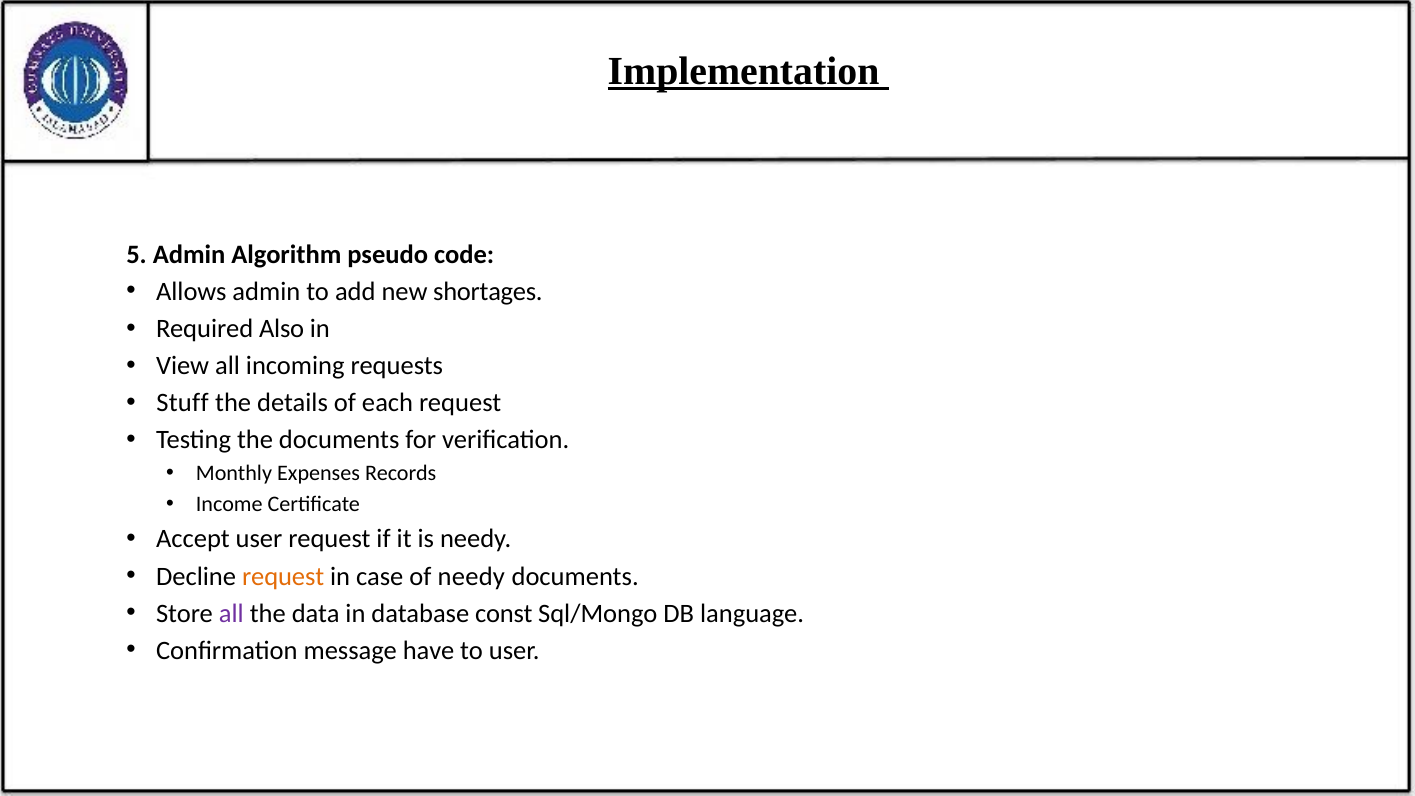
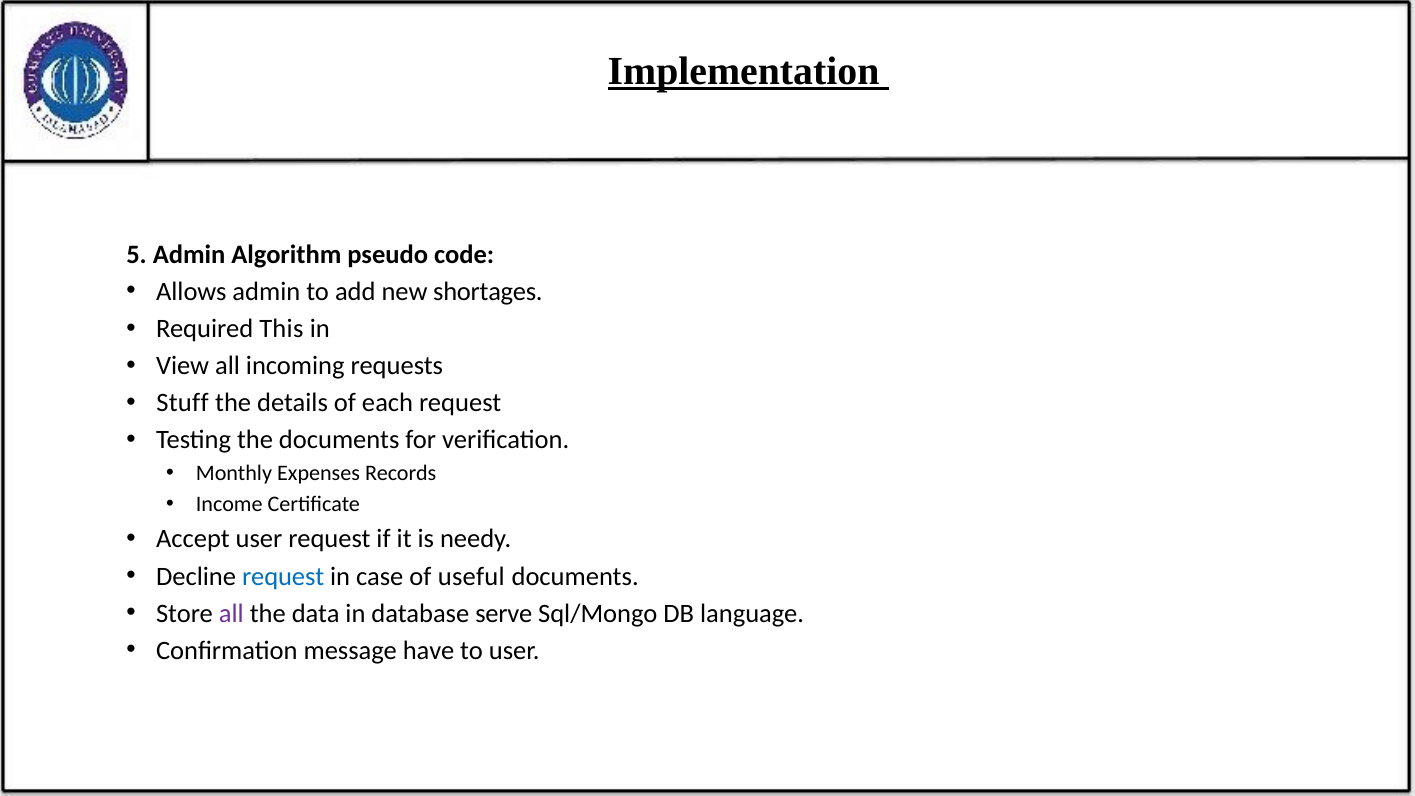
Also: Also -> This
request at (283, 576) colour: orange -> blue
of needy: needy -> useful
const: const -> serve
